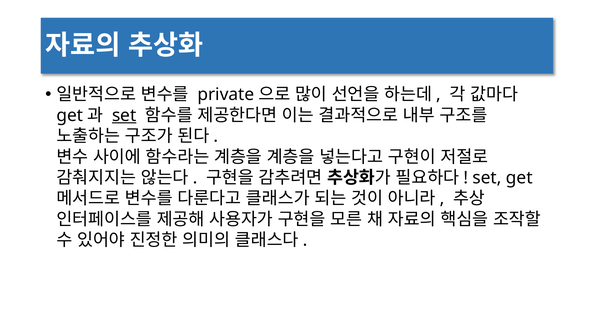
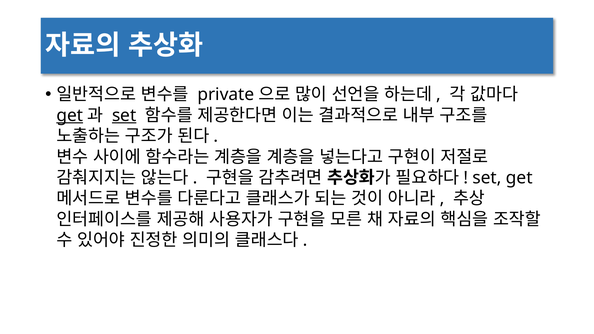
get at (70, 115) underline: none -> present
